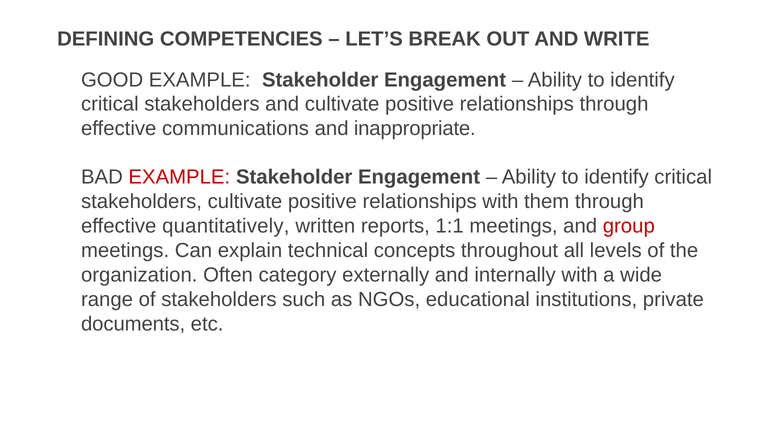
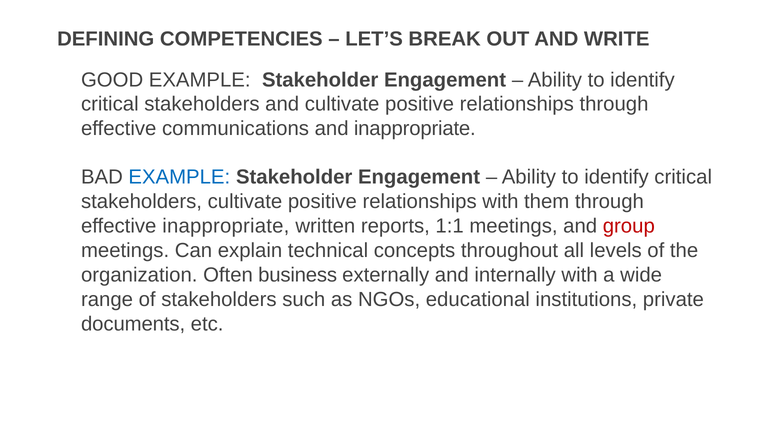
EXAMPLE at (179, 177) colour: red -> blue
effective quantitatively: quantitatively -> inappropriate
category: category -> business
